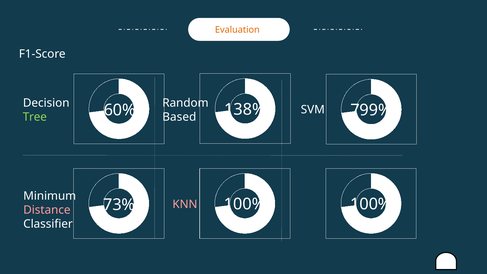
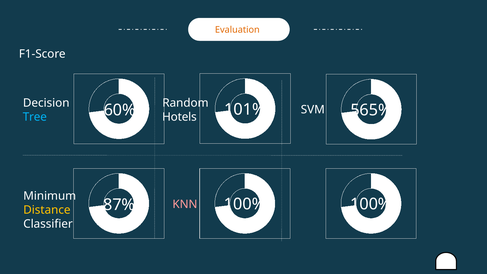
138%: 138% -> 101%
799%: 799% -> 565%
Tree colour: light green -> light blue
Based: Based -> Hotels
73%: 73% -> 87%
Distance colour: pink -> yellow
